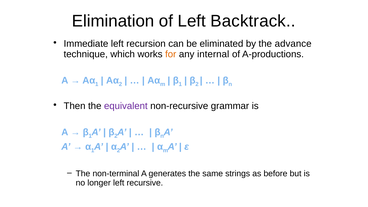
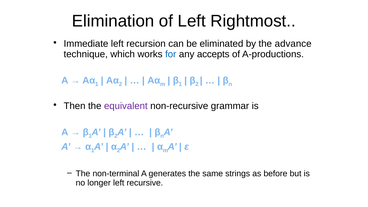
Backtrack: Backtrack -> Rightmost
for colour: orange -> blue
internal: internal -> accepts
